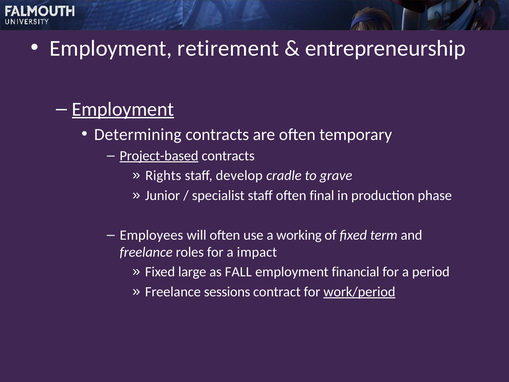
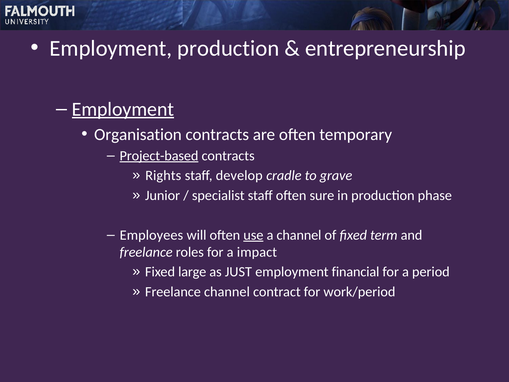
Employment retirement: retirement -> production
Determining: Determining -> Organisation
final: final -> sure
use underline: none -> present
a working: working -> channel
FALL: FALL -> JUST
Freelance sessions: sessions -> channel
work/period underline: present -> none
